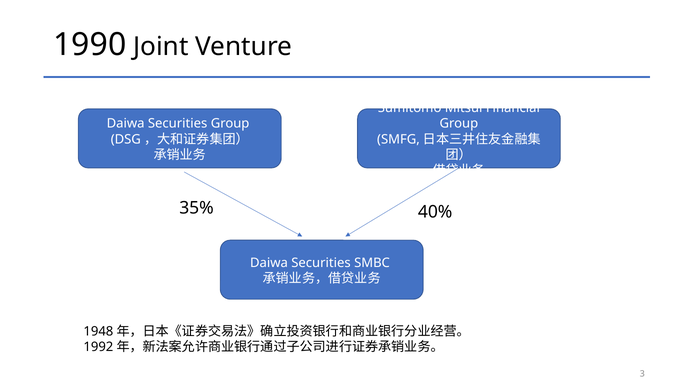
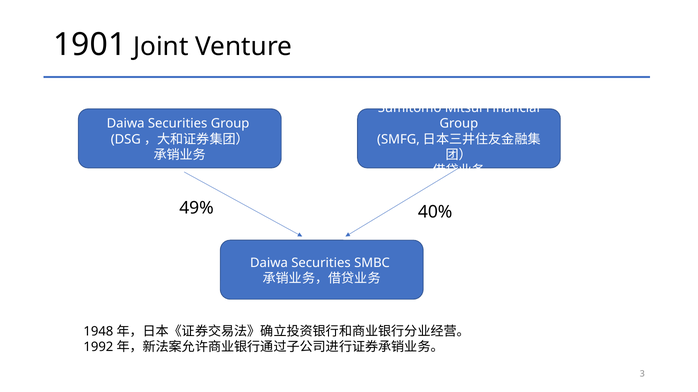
1990: 1990 -> 1901
35%: 35% -> 49%
